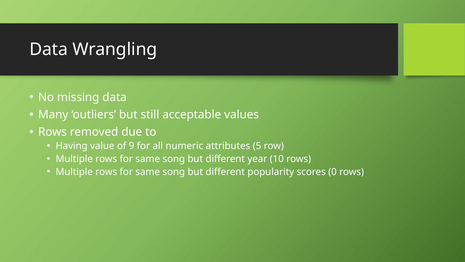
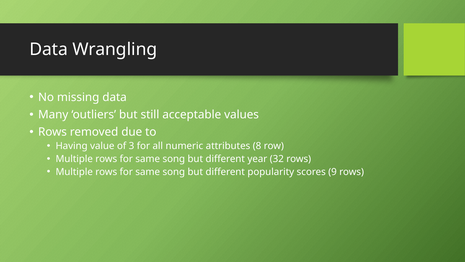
9: 9 -> 3
5: 5 -> 8
10: 10 -> 32
0: 0 -> 9
